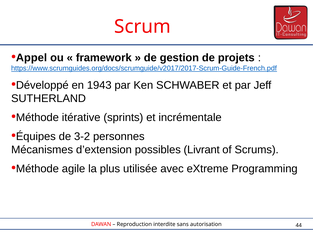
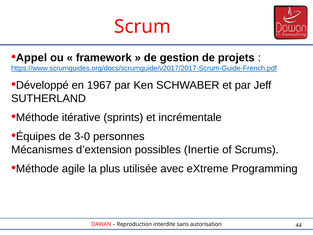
1943: 1943 -> 1967
3-2: 3-2 -> 3-0
Livrant: Livrant -> Inertie
